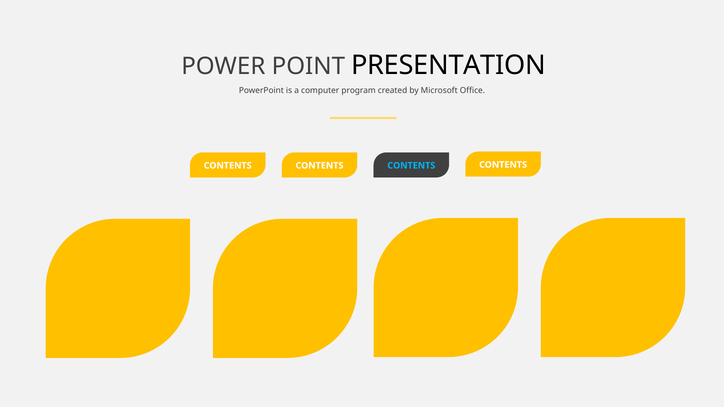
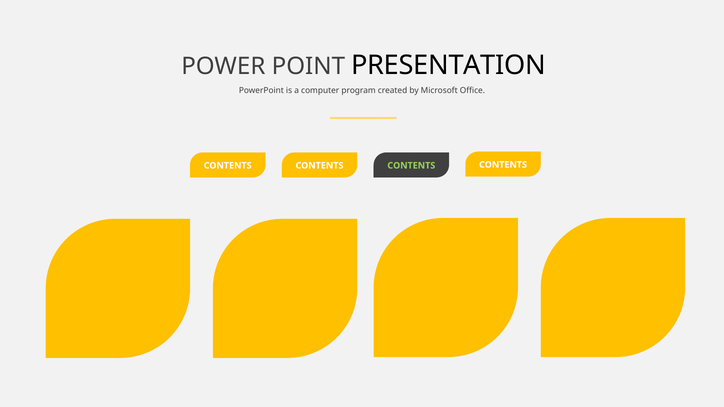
CONTENTS at (411, 166) colour: light blue -> light green
